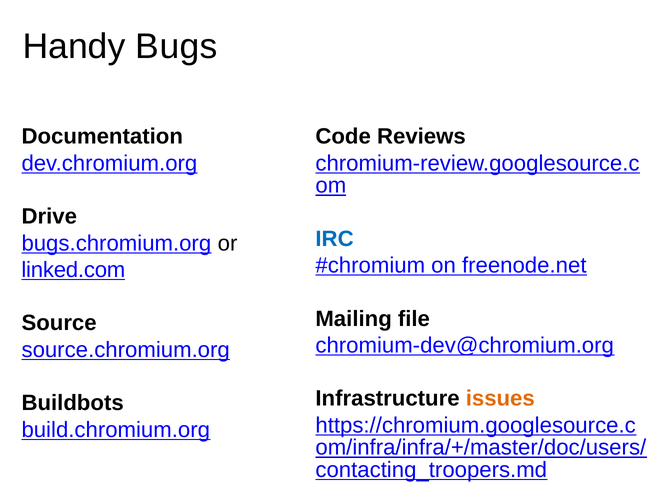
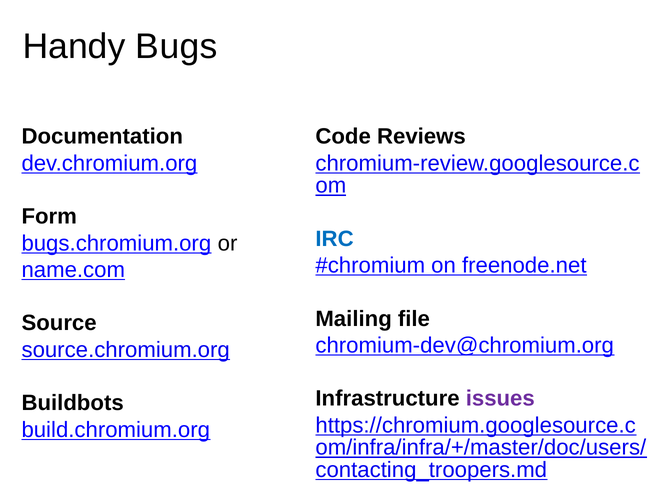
Drive: Drive -> Form
linked.com: linked.com -> name.com
issues colour: orange -> purple
